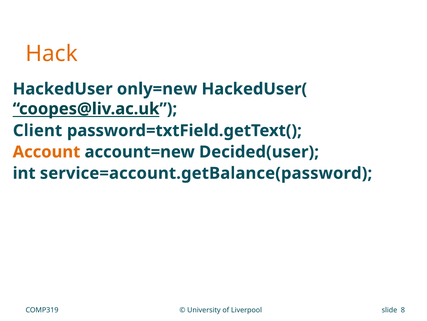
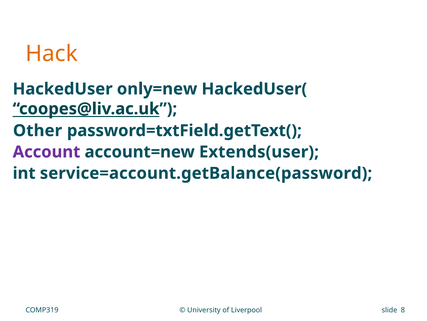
Client: Client -> Other
Account colour: orange -> purple
Decided(user: Decided(user -> Extends(user
